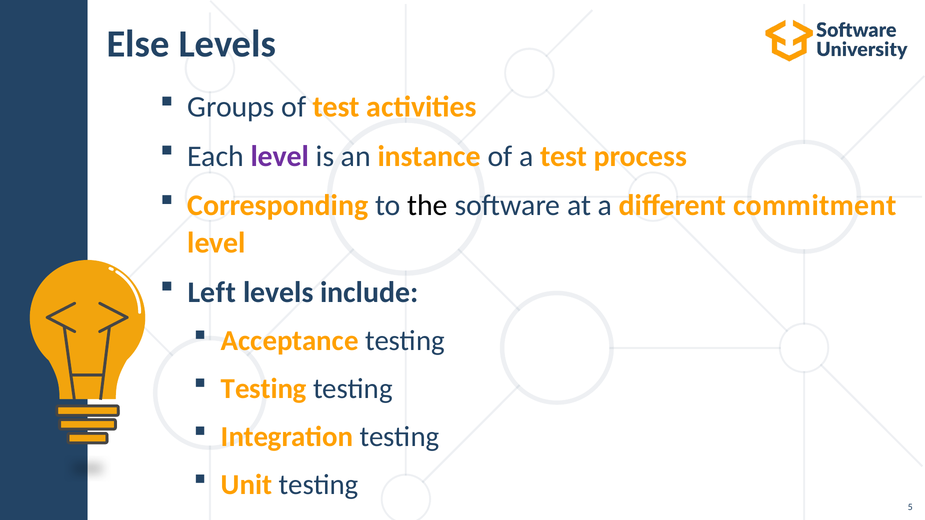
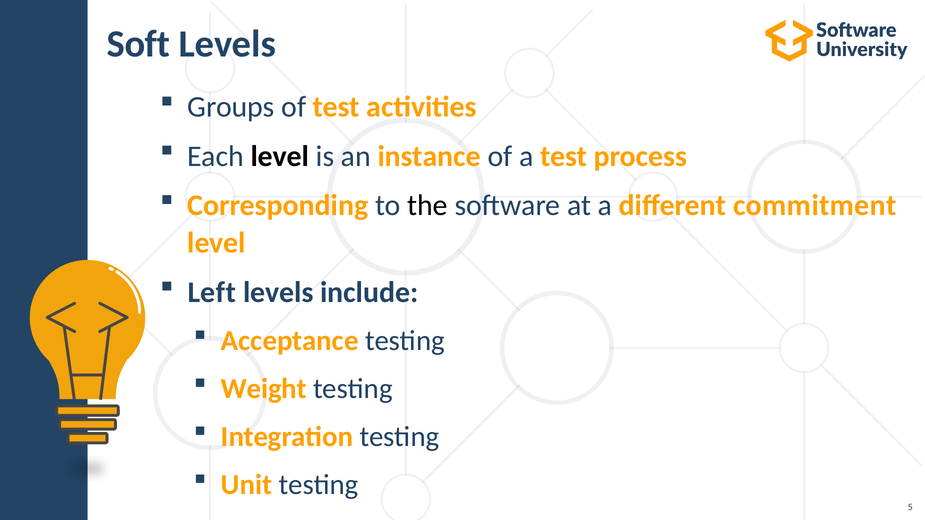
Else: Else -> Soft
level at (280, 156) colour: purple -> black
Testing at (264, 389): Testing -> Weight
